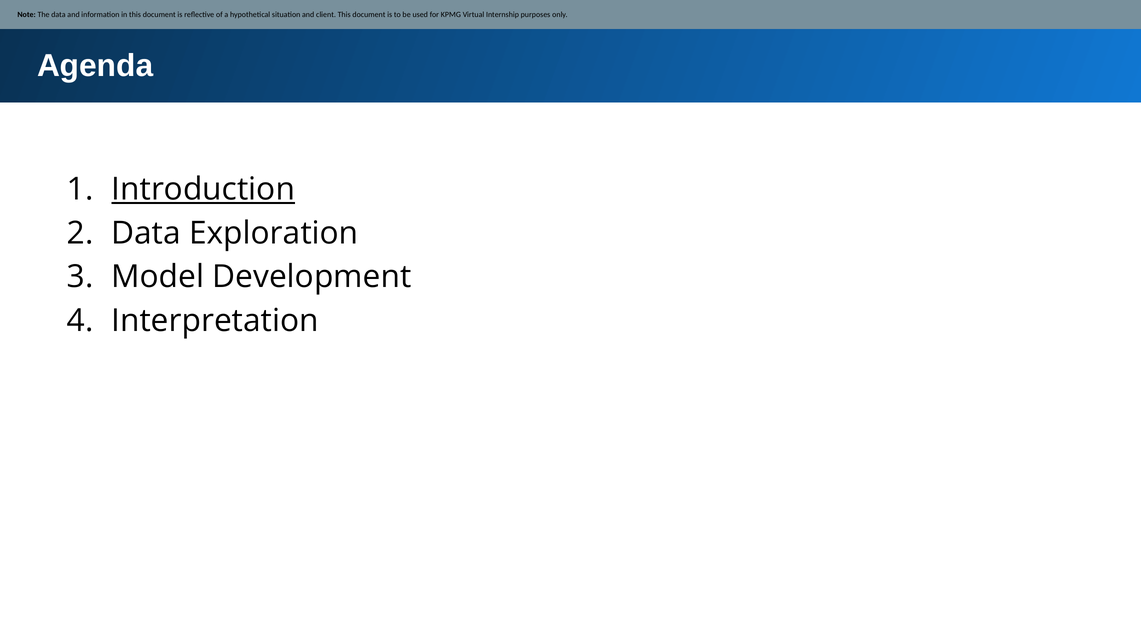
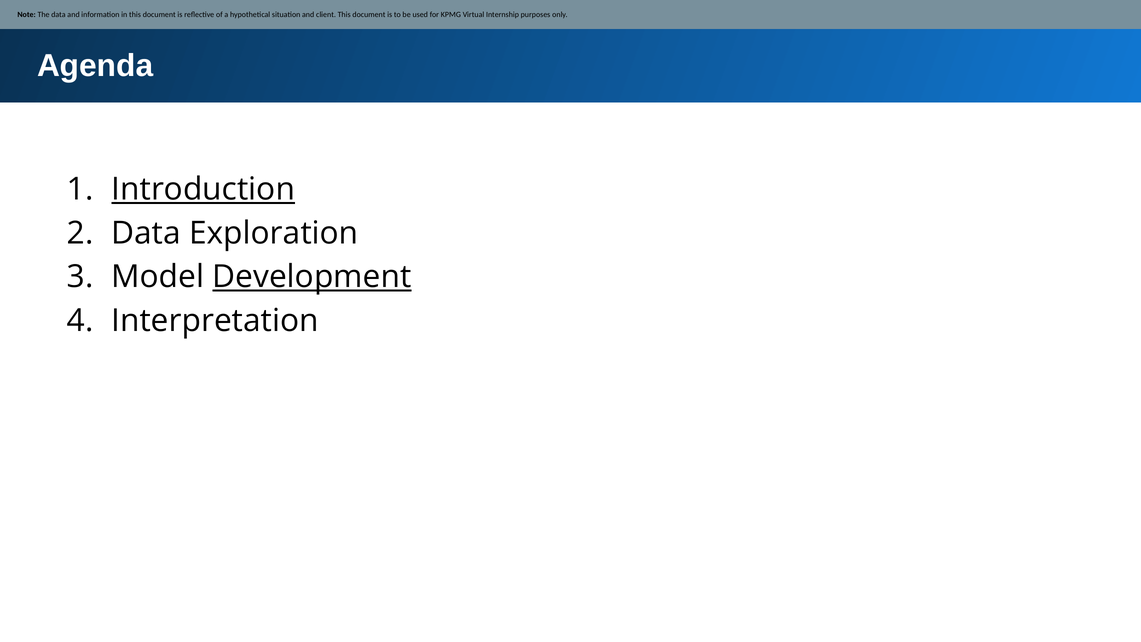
Development underline: none -> present
